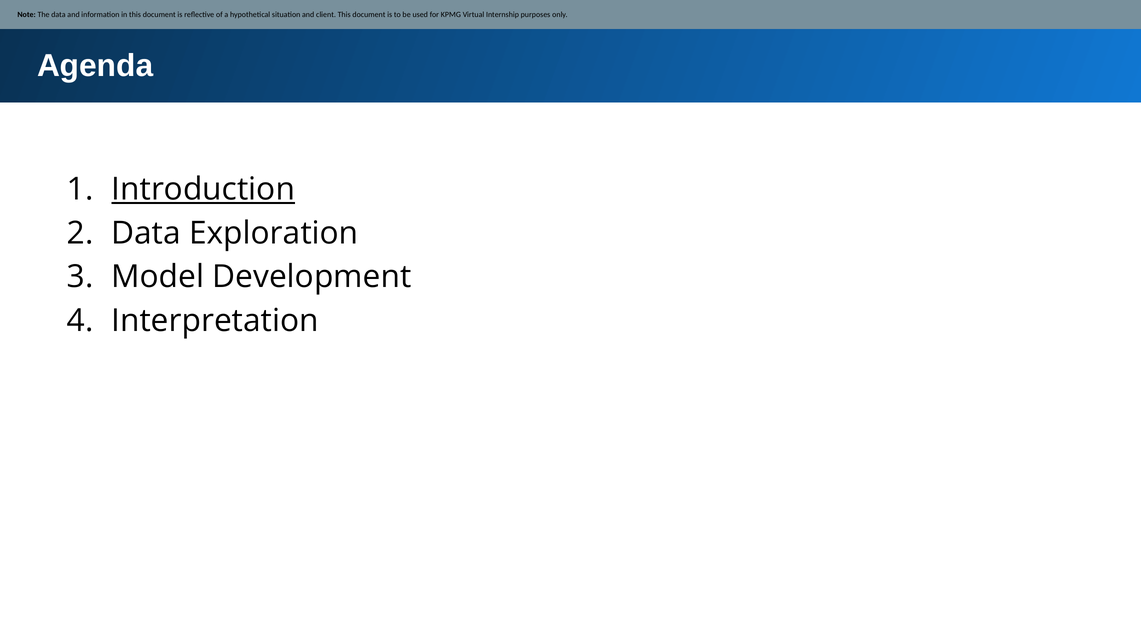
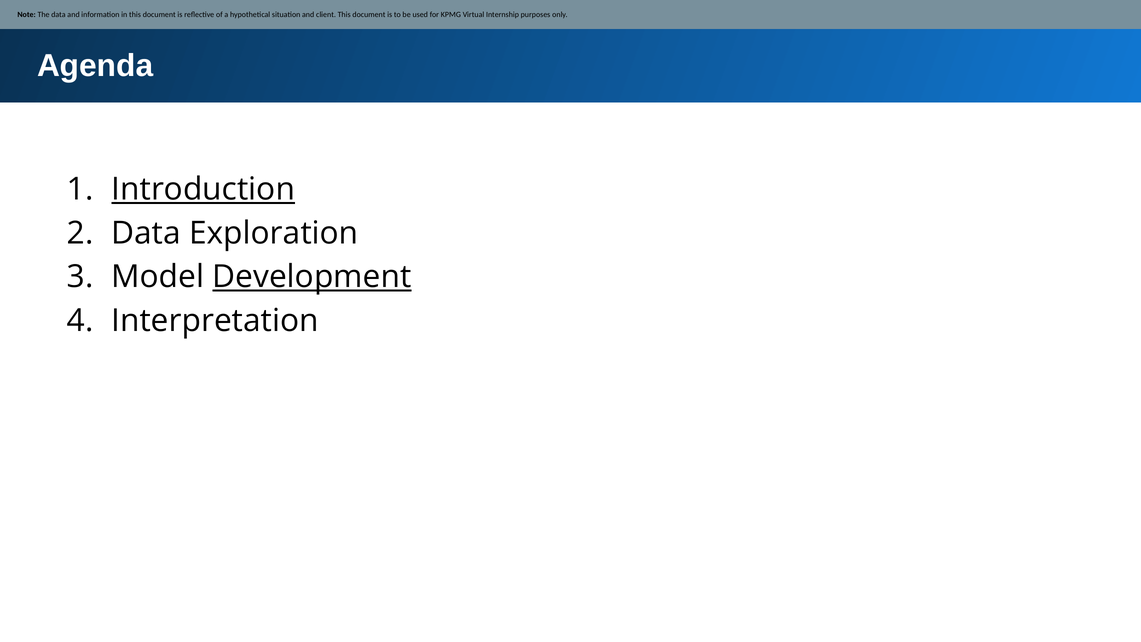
Development underline: none -> present
